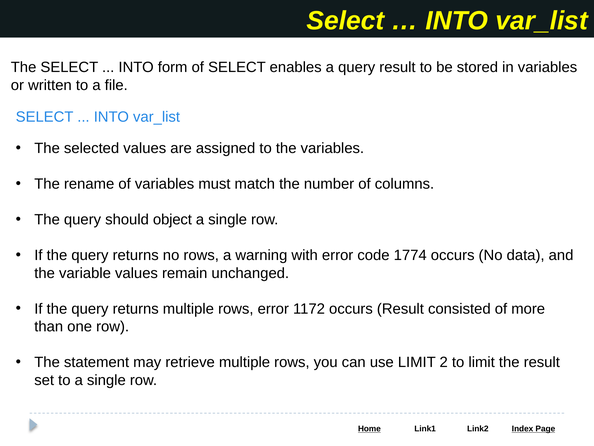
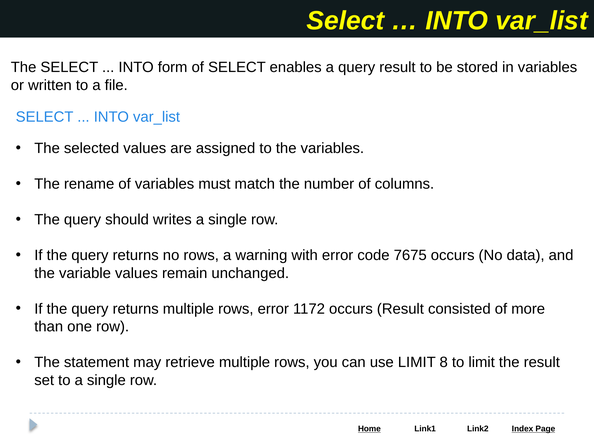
object: object -> writes
1774: 1774 -> 7675
2: 2 -> 8
